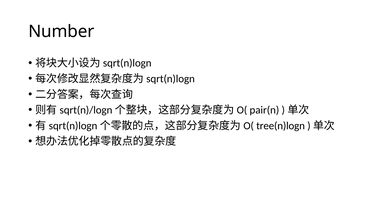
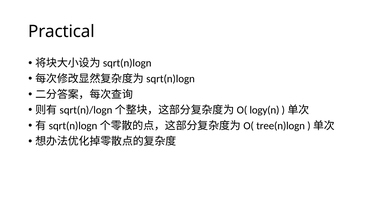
Number: Number -> Practical
pair(n: pair(n -> logy(n
